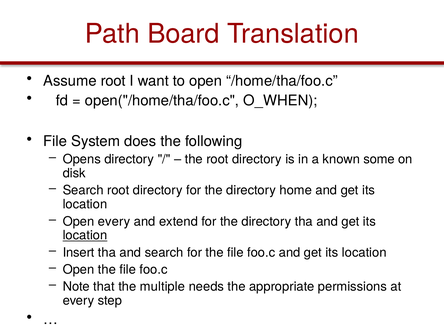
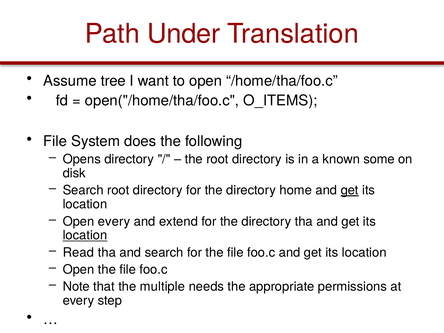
Board: Board -> Under
Assume root: root -> tree
O_WHEN: O_WHEN -> O_ITEMS
get at (350, 190) underline: none -> present
Insert: Insert -> Read
